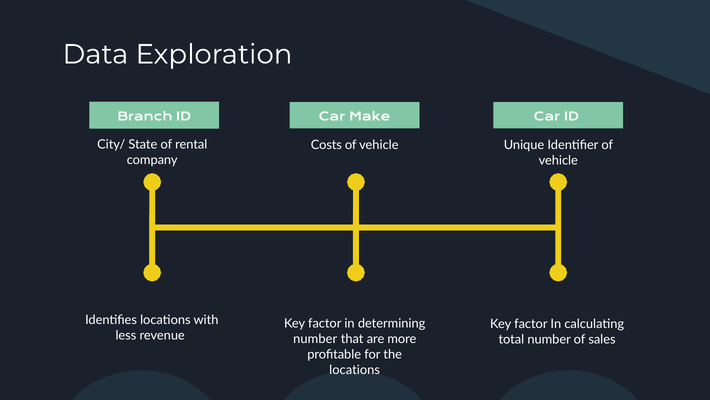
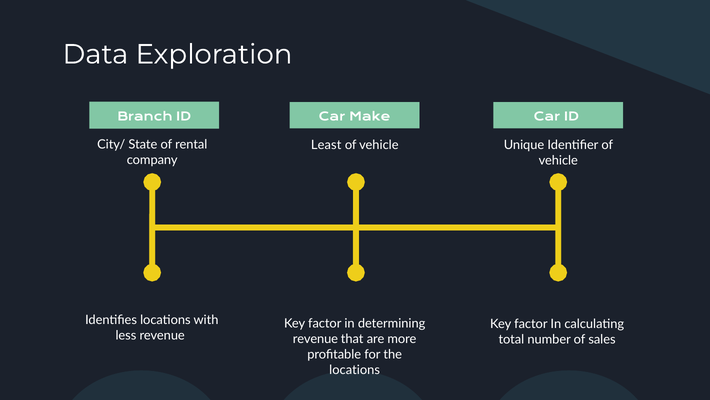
Costs: Costs -> Least
number at (315, 339): number -> revenue
